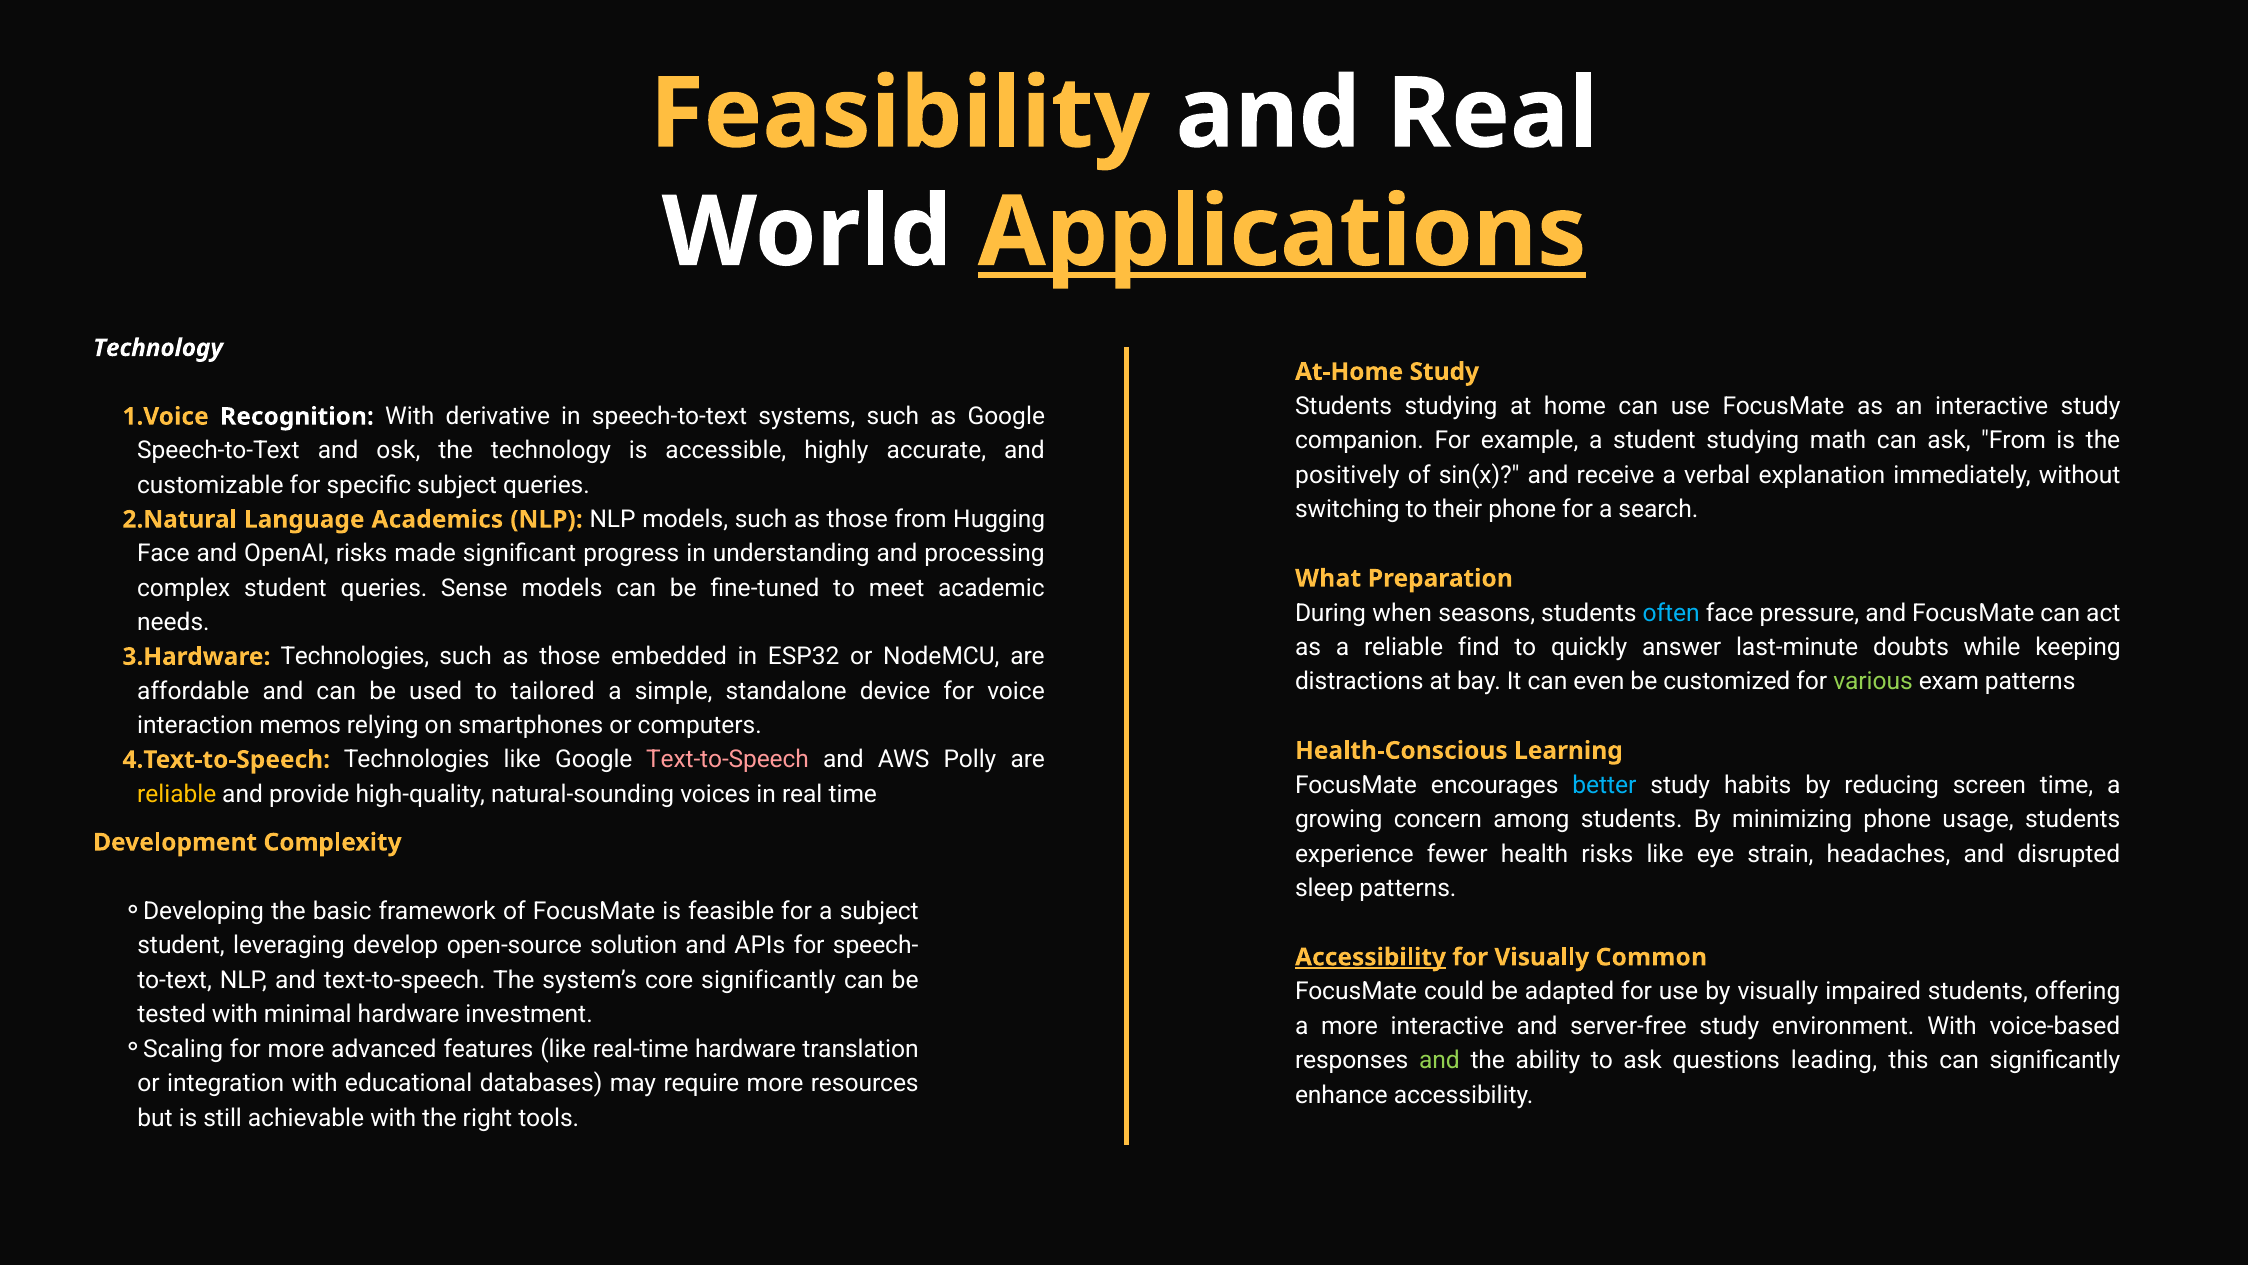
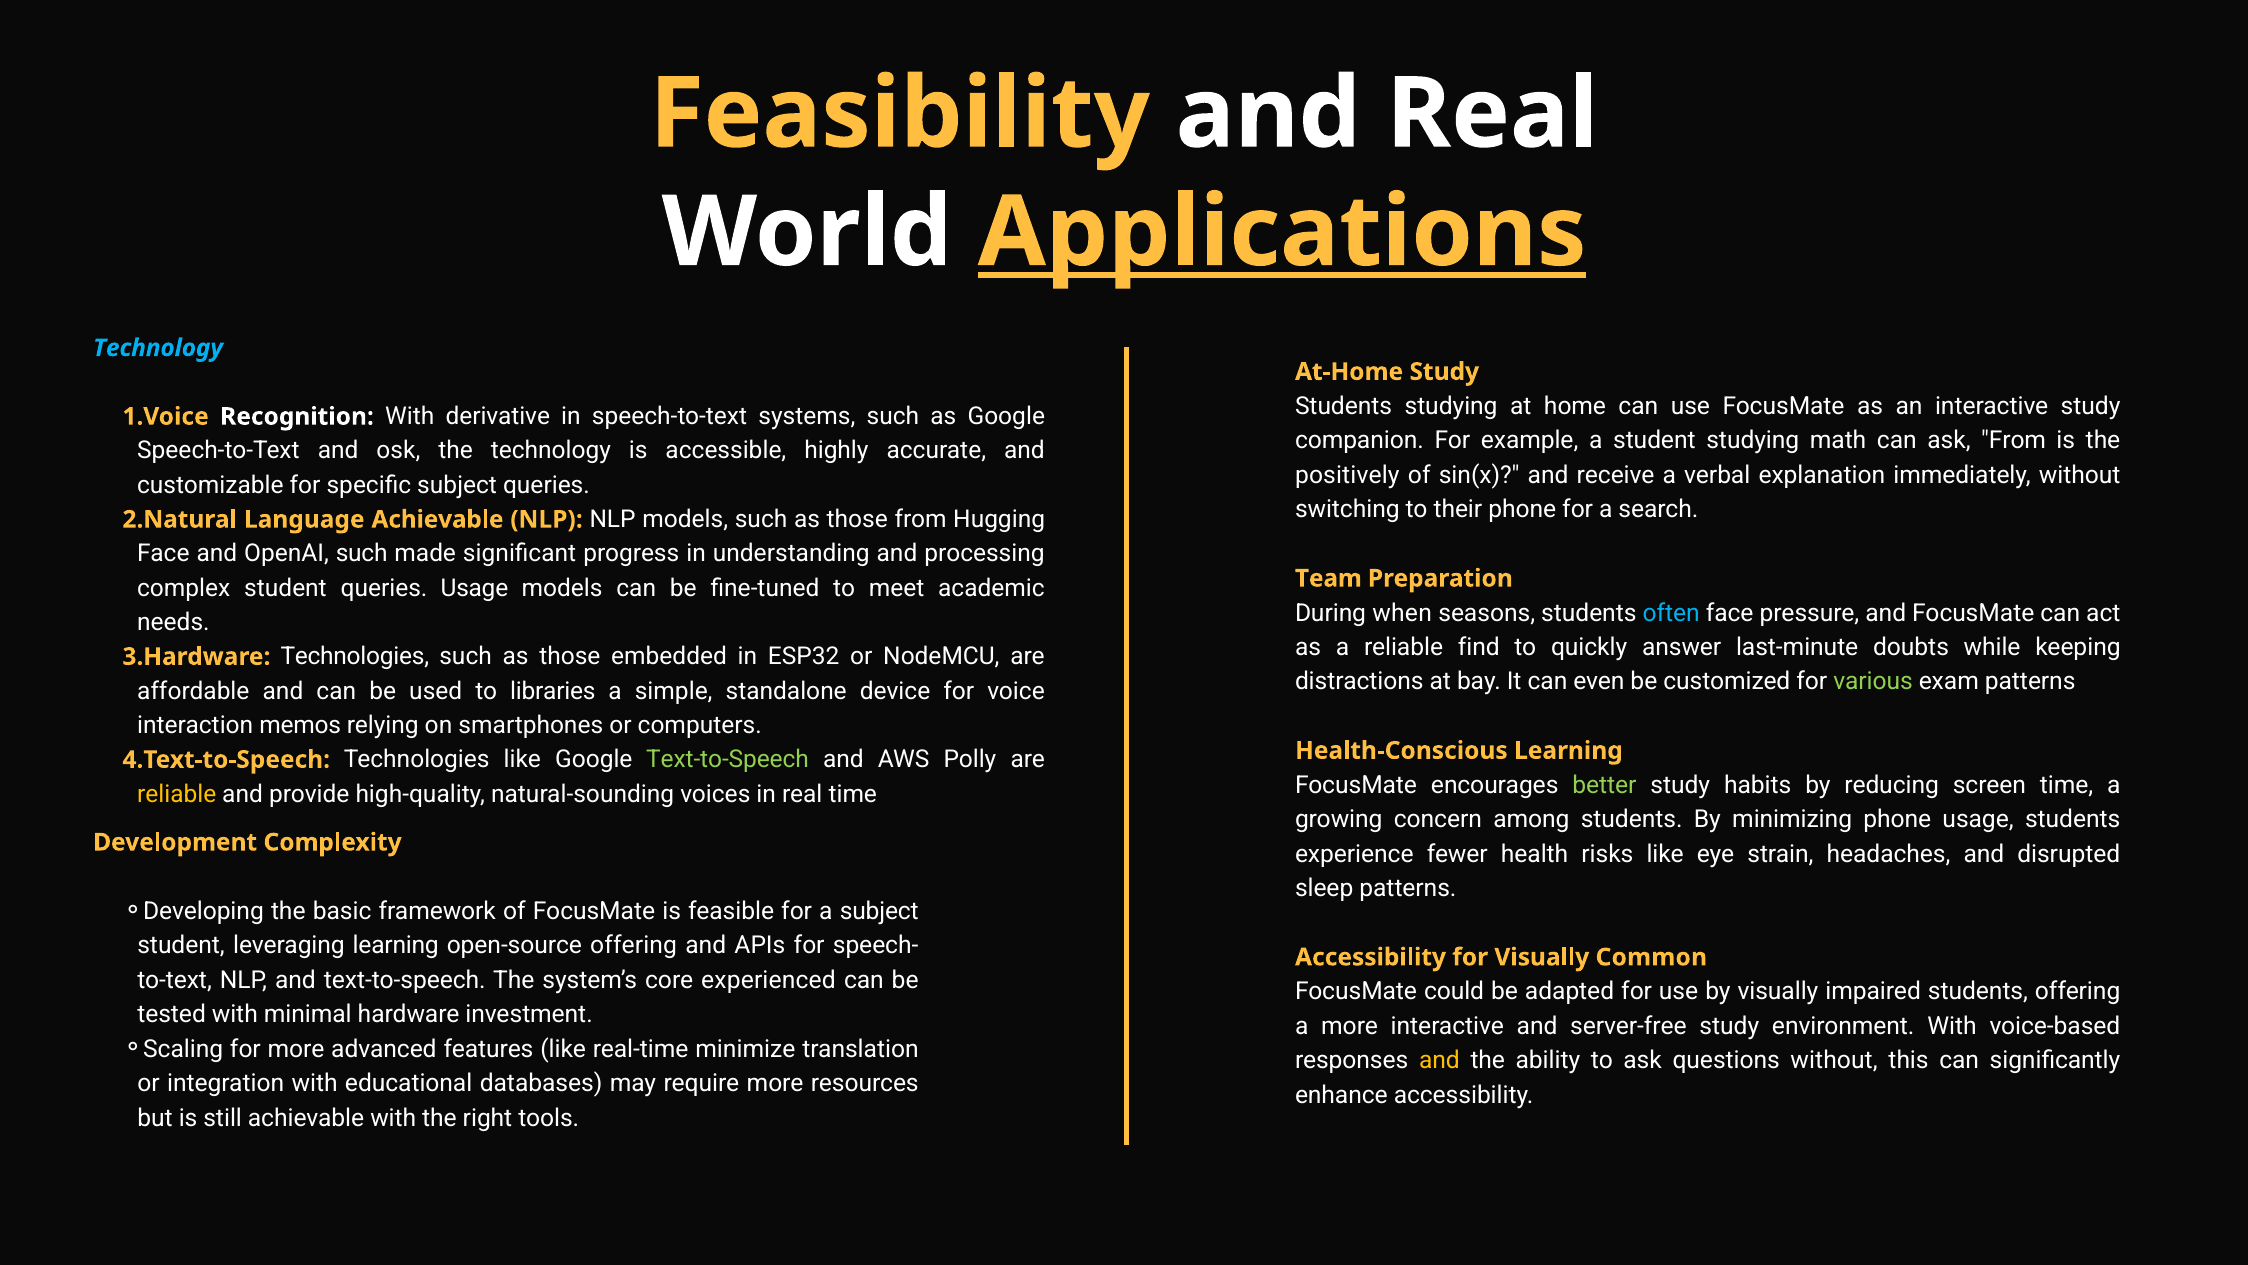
Technology at (158, 348) colour: white -> light blue
Language Academics: Academics -> Achievable
OpenAI risks: risks -> such
What: What -> Team
queries Sense: Sense -> Usage
tailored: tailored -> libraries
Text-to-Speech at (727, 759) colour: pink -> light green
better colour: light blue -> light green
leveraging develop: develop -> learning
open-source solution: solution -> offering
Accessibility at (1371, 957) underline: present -> none
core significantly: significantly -> experienced
real-time hardware: hardware -> minimize
and at (1439, 1060) colour: light green -> yellow
questions leading: leading -> without
